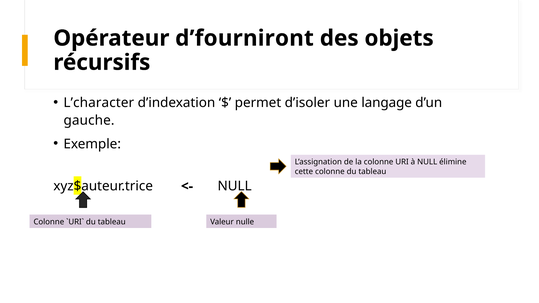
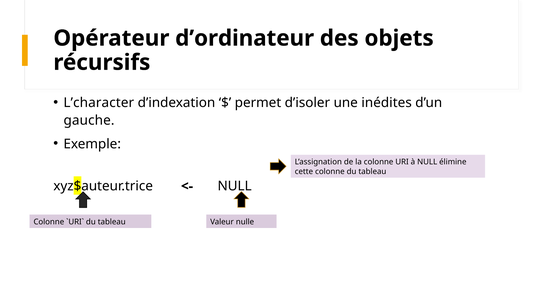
d’fourniront: d’fourniront -> d’ordinateur
langage: langage -> inédites
